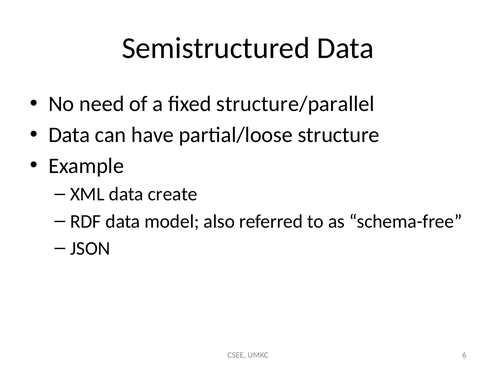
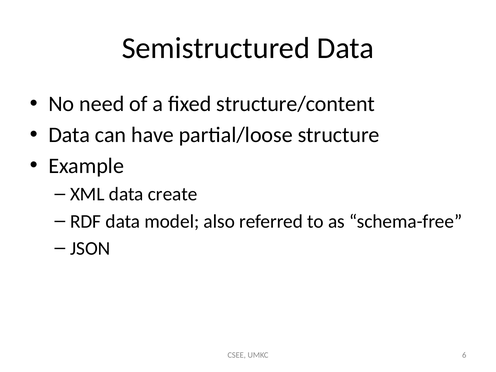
structure/parallel: structure/parallel -> structure/content
